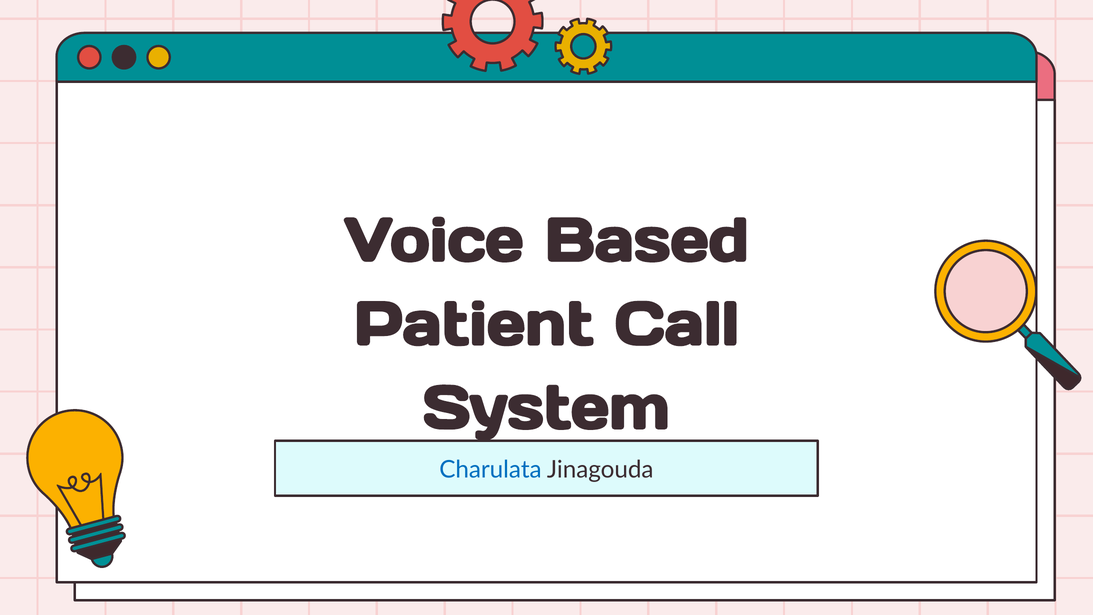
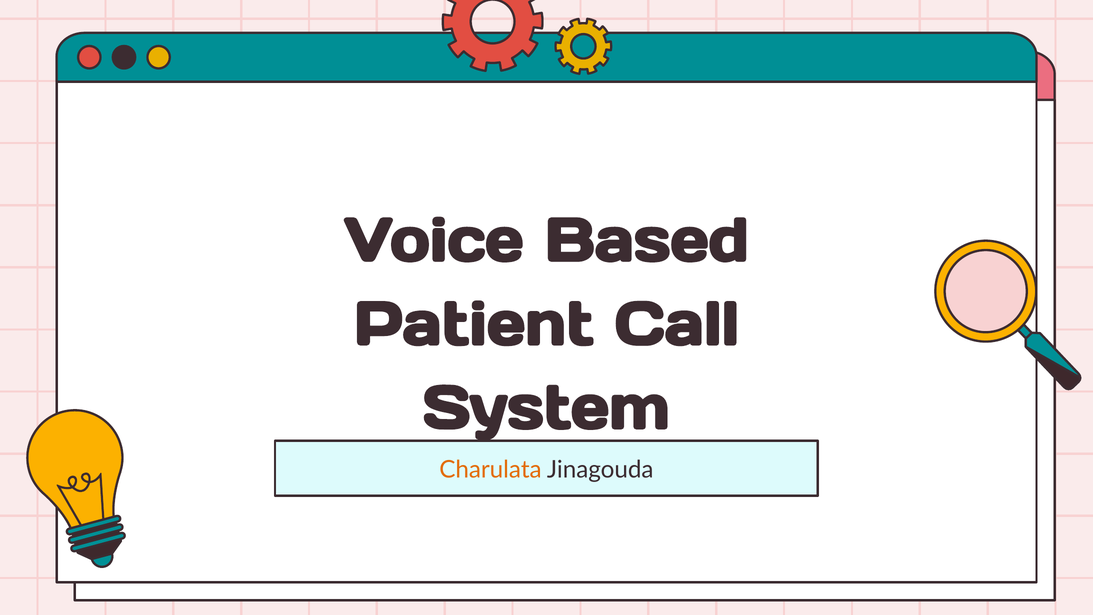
Charulata colour: blue -> orange
